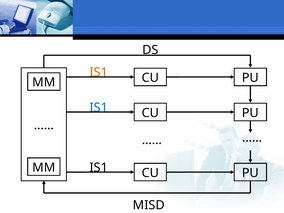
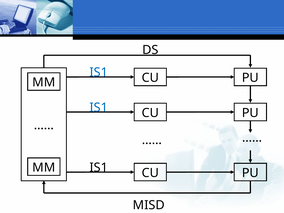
IS1 at (99, 72) colour: orange -> blue
